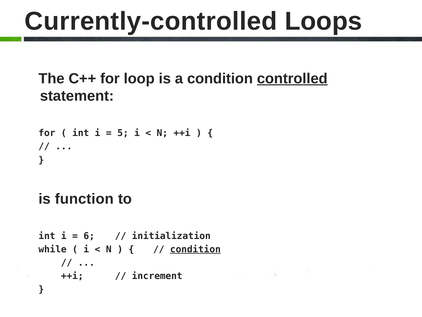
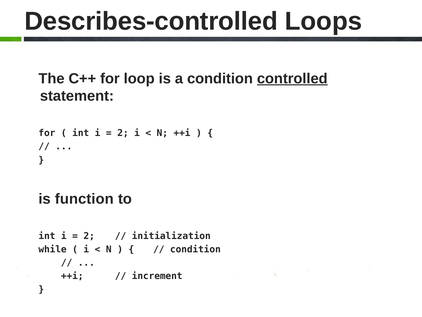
Currently-controlled: Currently-controlled -> Describes-controlled
5 at (123, 133): 5 -> 2
6 at (89, 236): 6 -> 2
condition at (195, 249) underline: present -> none
